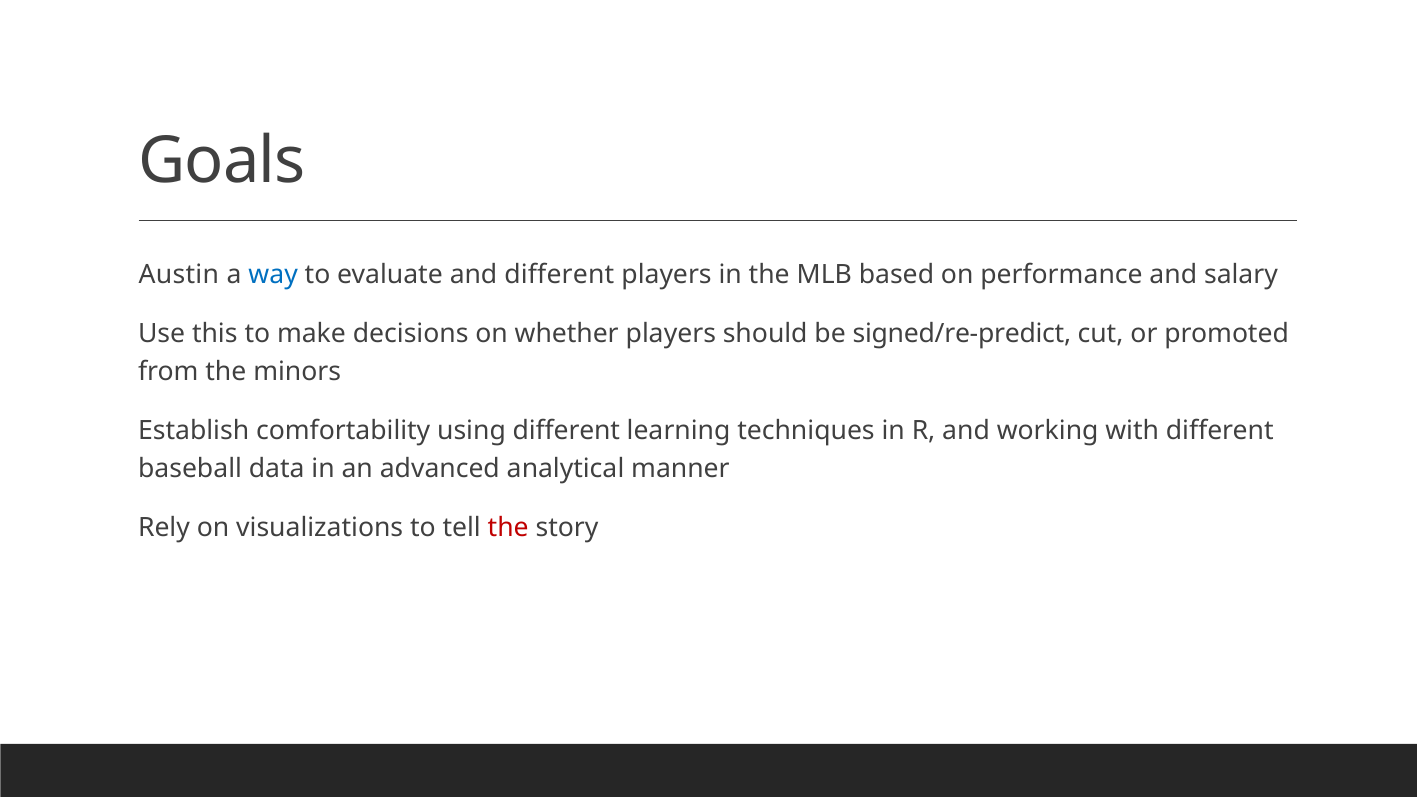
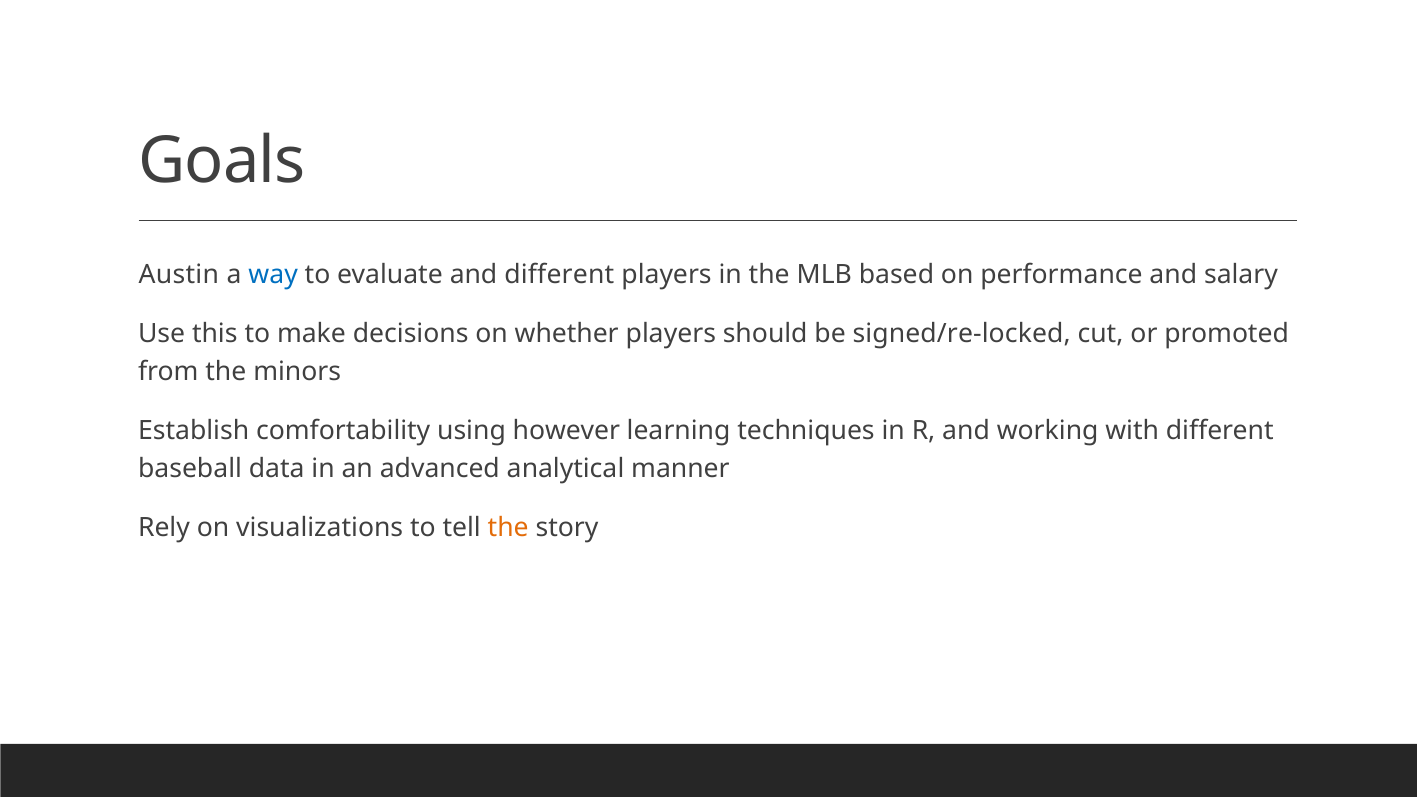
signed/re-predict: signed/re-predict -> signed/re-locked
using different: different -> however
the at (508, 528) colour: red -> orange
